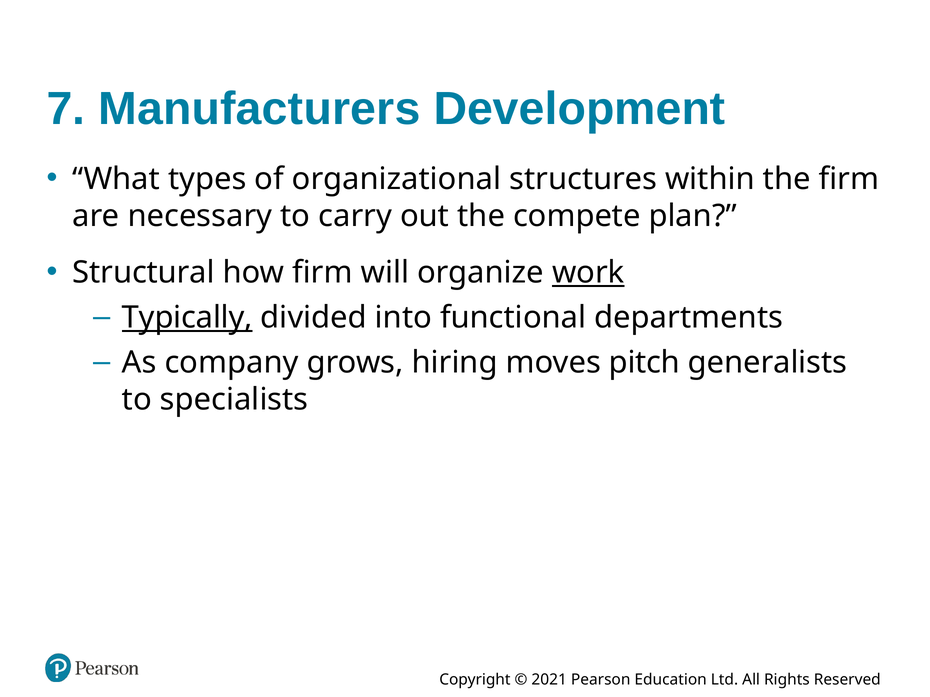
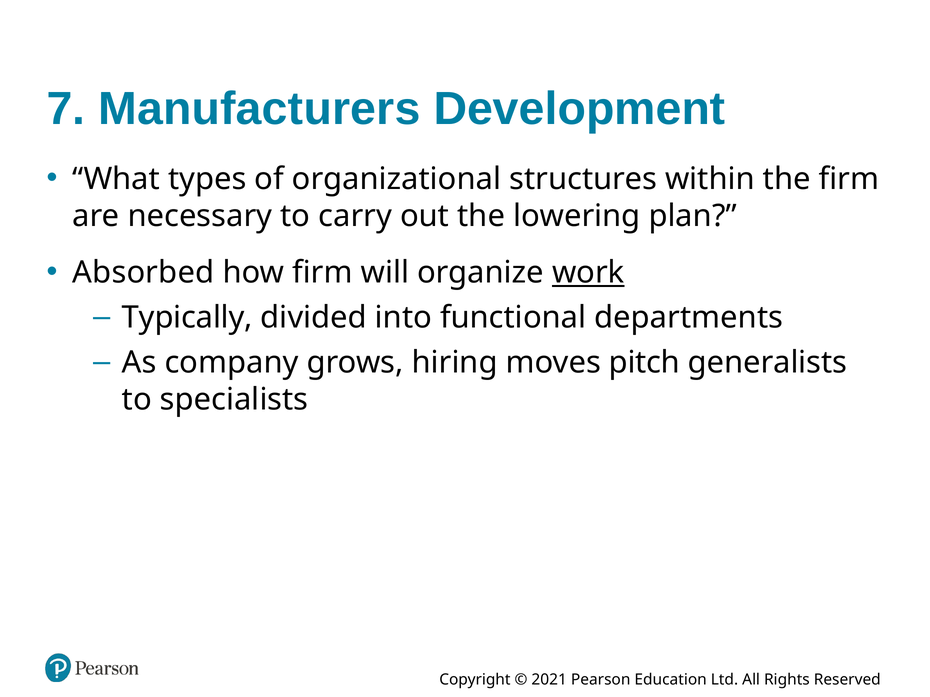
compete: compete -> lowering
Structural: Structural -> Absorbed
Typically underline: present -> none
